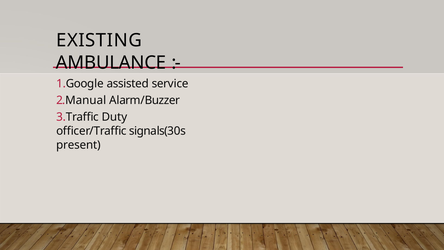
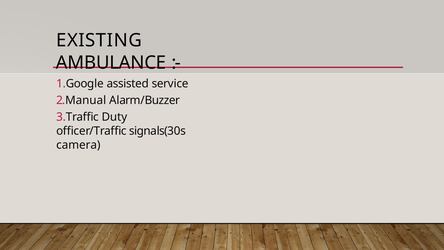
present: present -> camera
